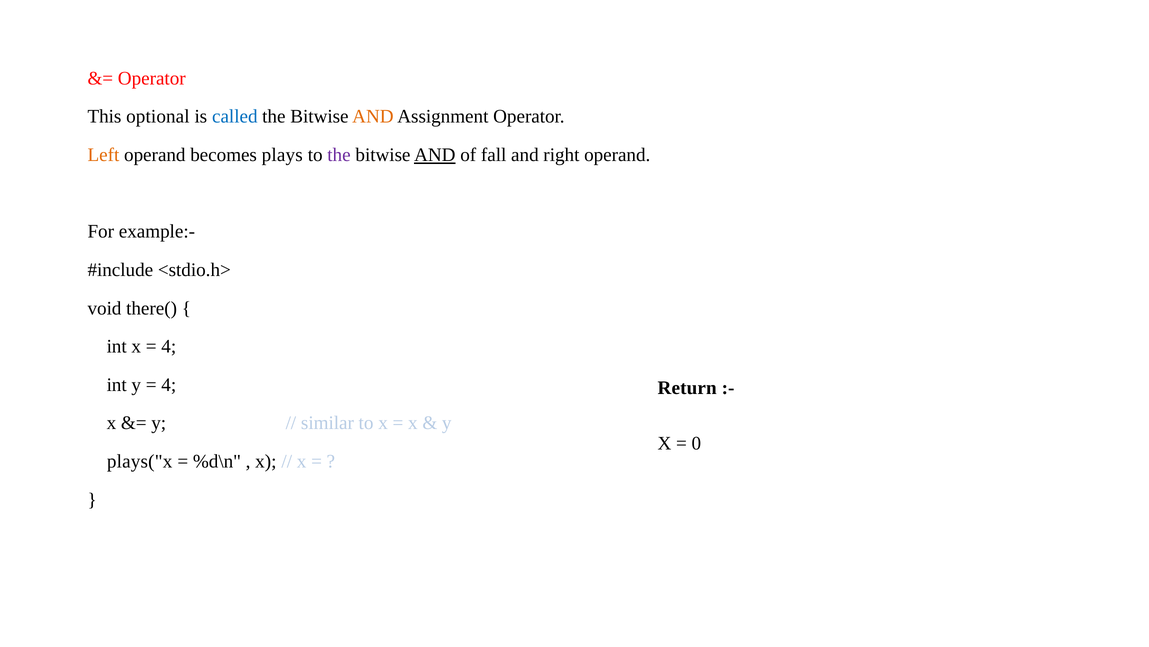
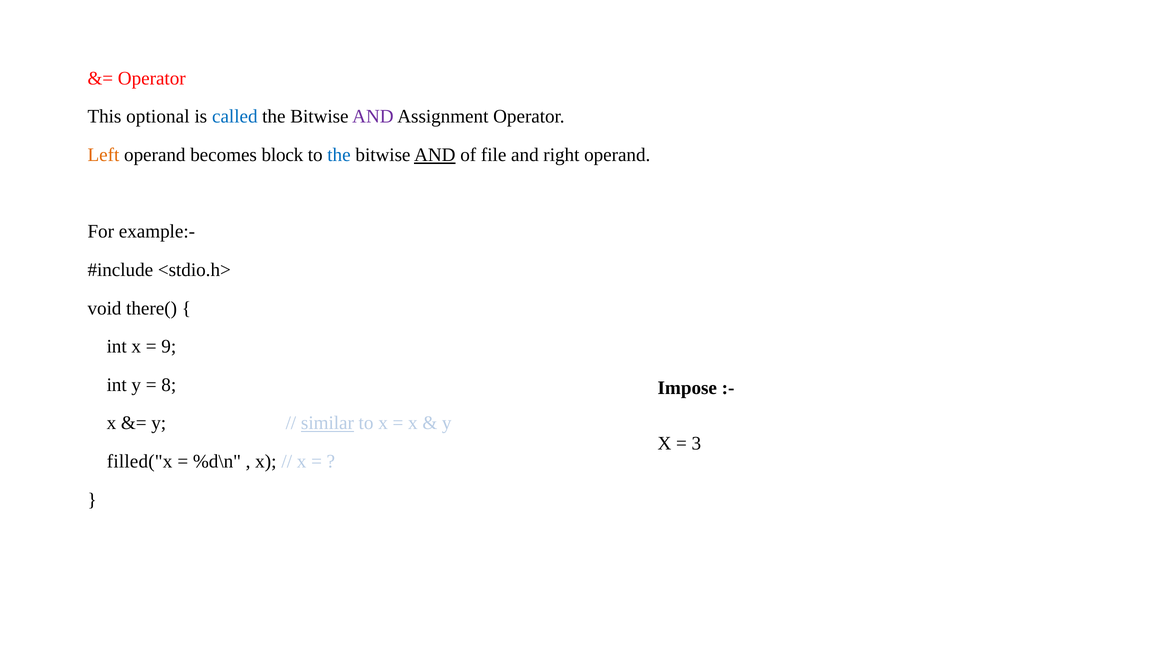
AND at (373, 117) colour: orange -> purple
plays: plays -> block
the at (339, 155) colour: purple -> blue
fall: fall -> file
4 at (169, 346): 4 -> 9
4 at (169, 384): 4 -> 8
Return: Return -> Impose
similar underline: none -> present
0: 0 -> 3
plays("x: plays("x -> filled("x
